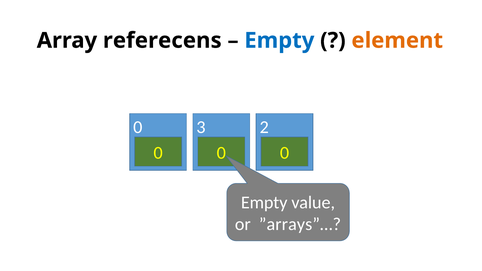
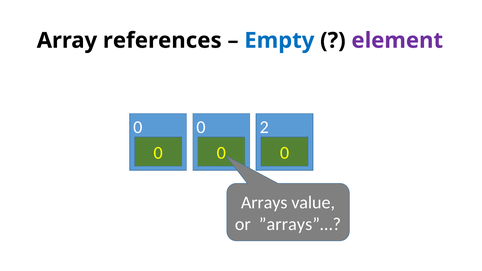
referecens: referecens -> references
element colour: orange -> purple
3 at (201, 127): 3 -> 0
Empty at (264, 203): Empty -> Arrays
